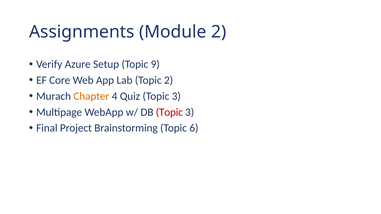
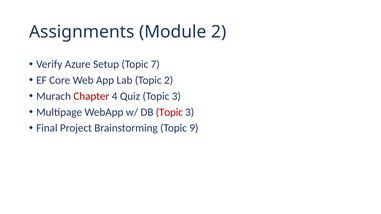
9: 9 -> 7
Chapter colour: orange -> red
6: 6 -> 9
